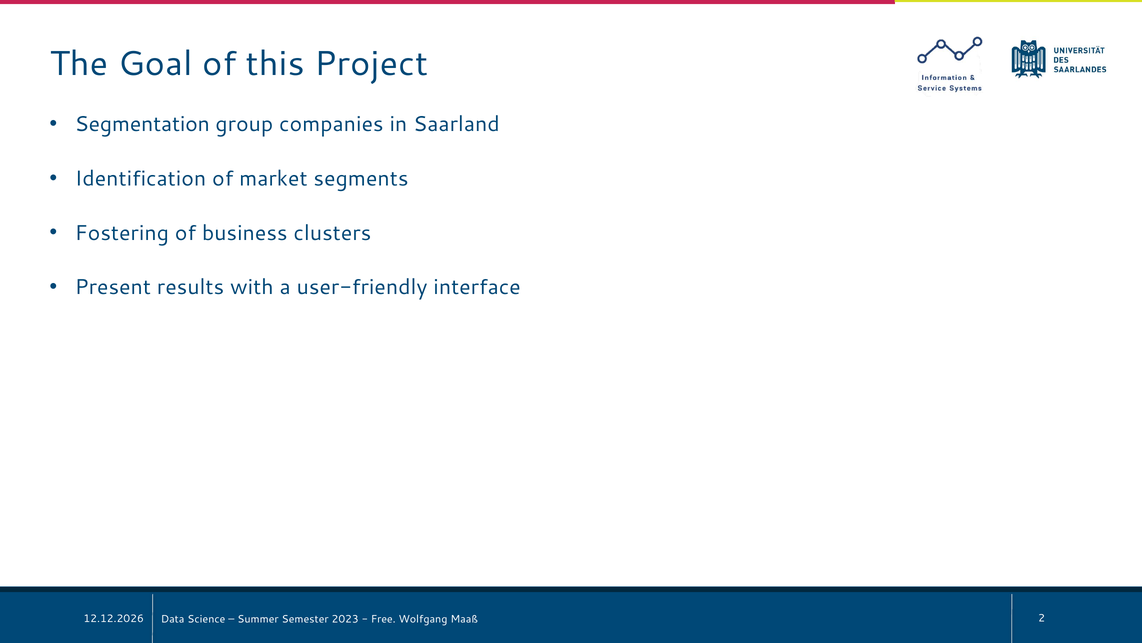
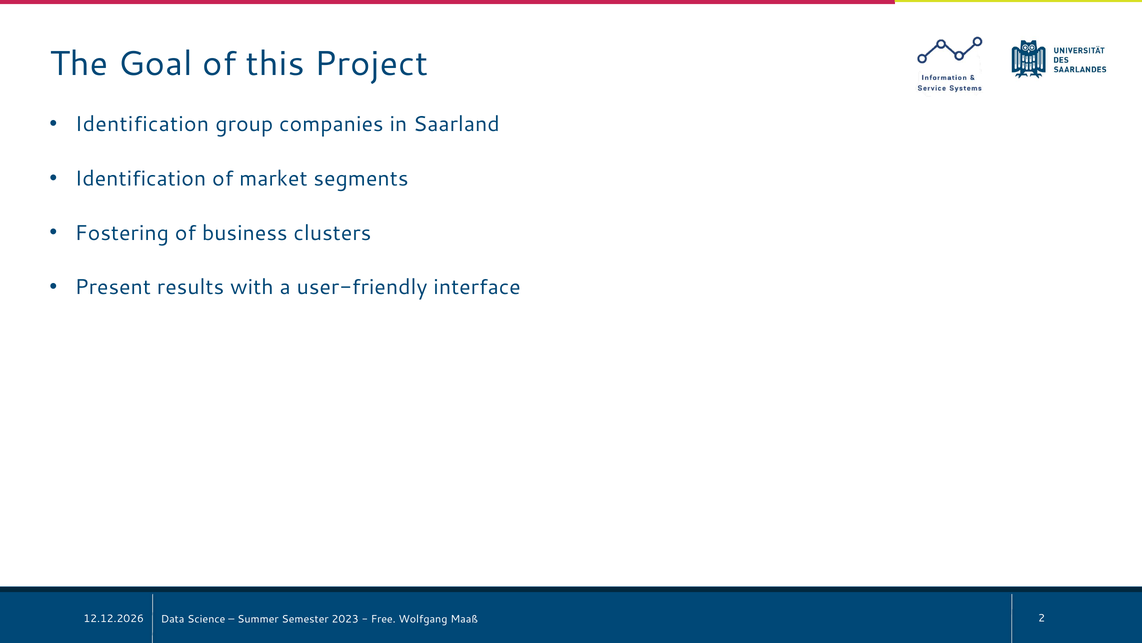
Segmentation at (142, 124): Segmentation -> Identification
